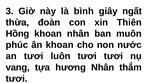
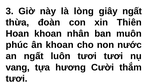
bình: bình -> lòng
Hồng: Hồng -> Hoan
an tươi: tươi -> ngất
hương Nhân: Nhân -> Cười
